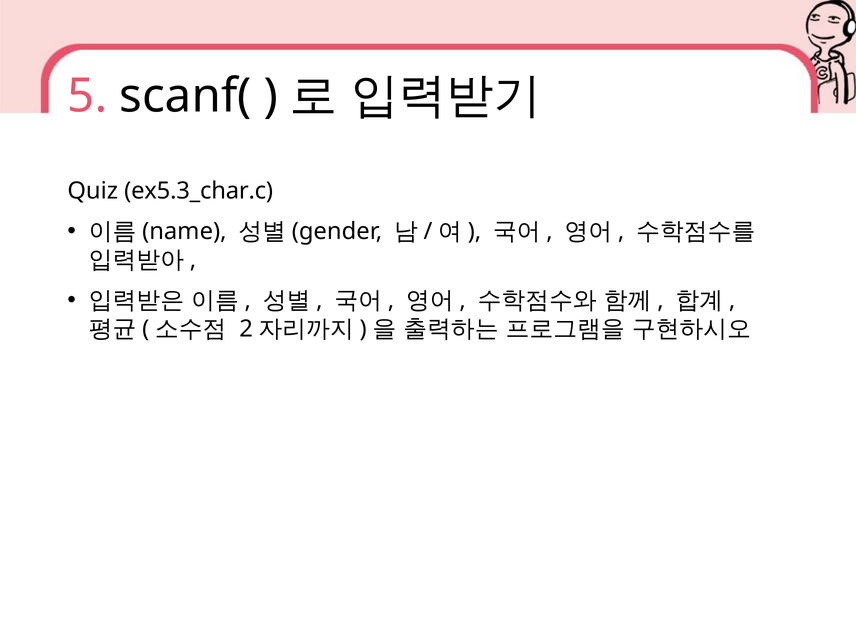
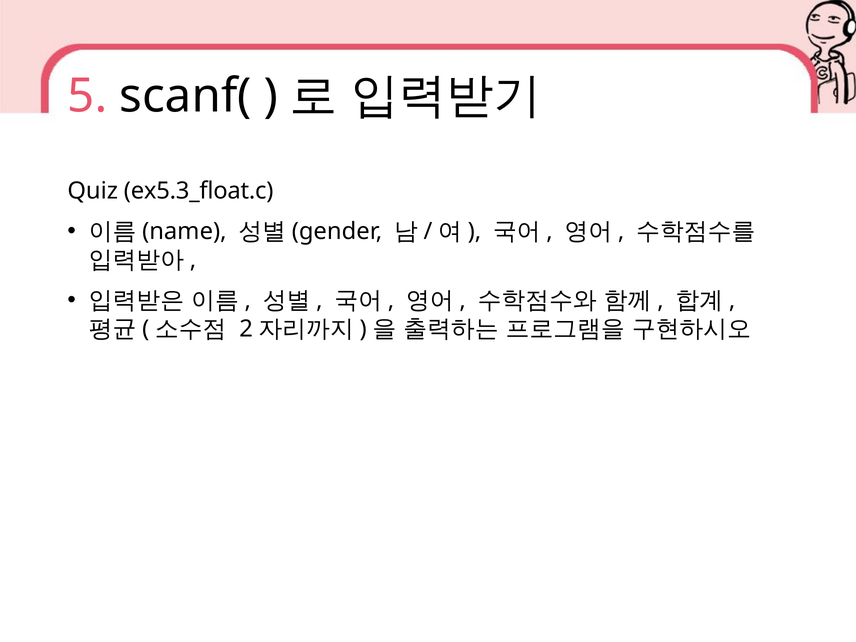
ex5.3_char.c: ex5.3_char.c -> ex5.3_float.c
